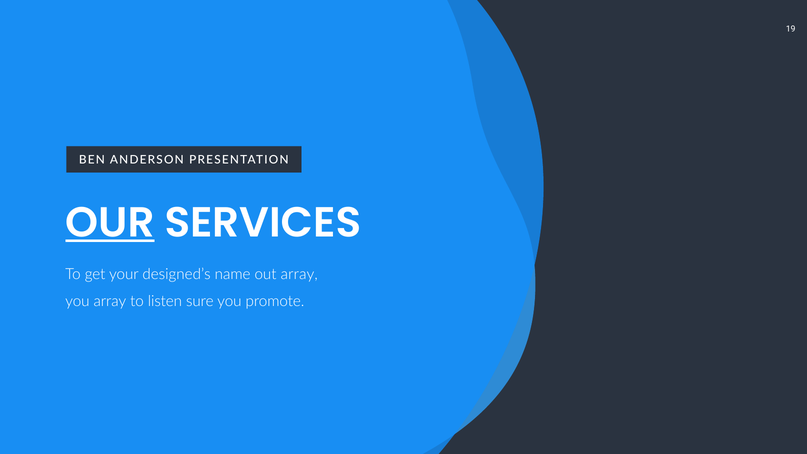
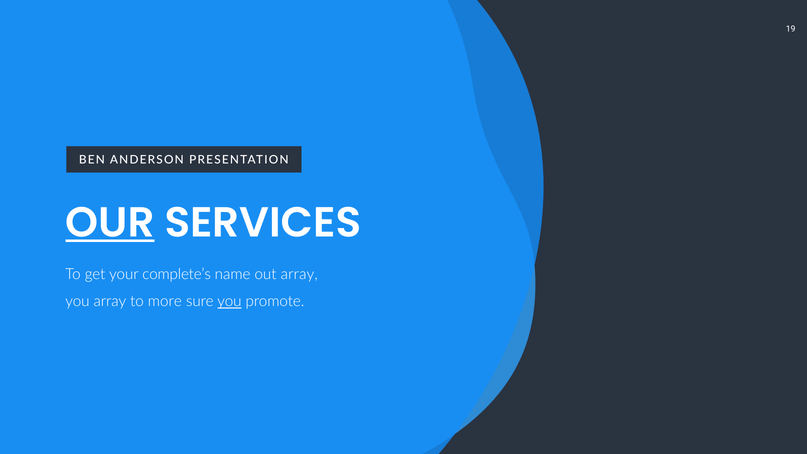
designed’s: designed’s -> complete’s
listen: listen -> more
you at (229, 301) underline: none -> present
